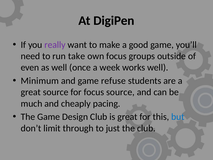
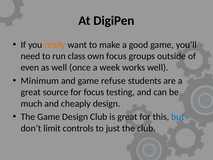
really colour: purple -> orange
take: take -> class
focus source: source -> testing
cheaply pacing: pacing -> design
through: through -> controls
